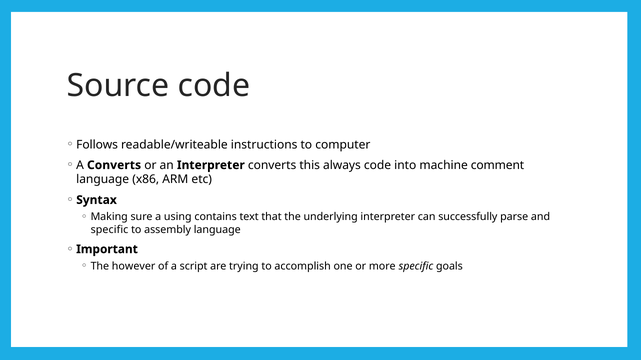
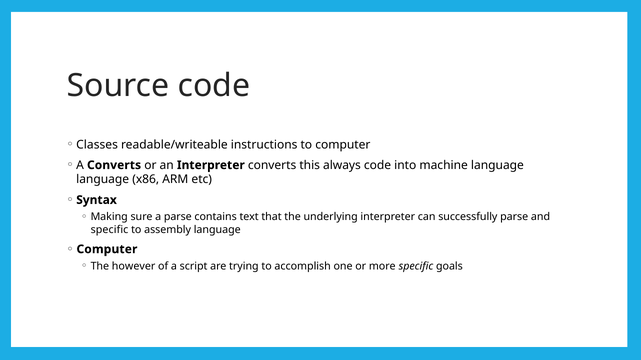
Follows: Follows -> Classes
machine comment: comment -> language
a using: using -> parse
Important at (107, 250): Important -> Computer
